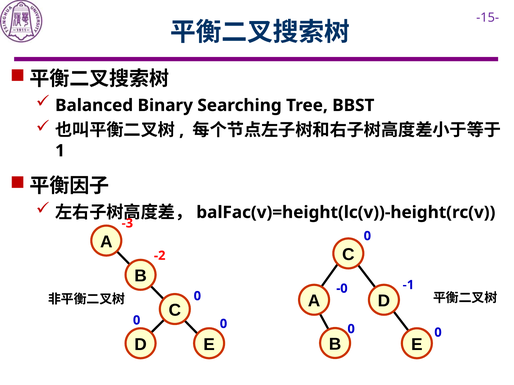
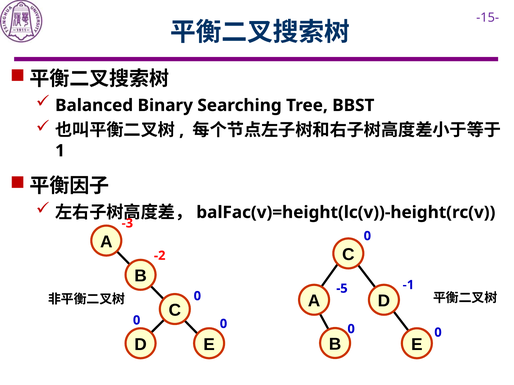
-0: -0 -> -5
